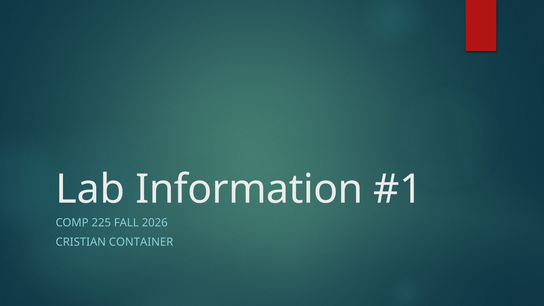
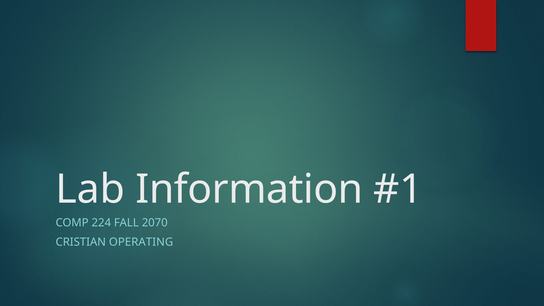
225: 225 -> 224
2026: 2026 -> 2070
CONTAINER: CONTAINER -> OPERATING
